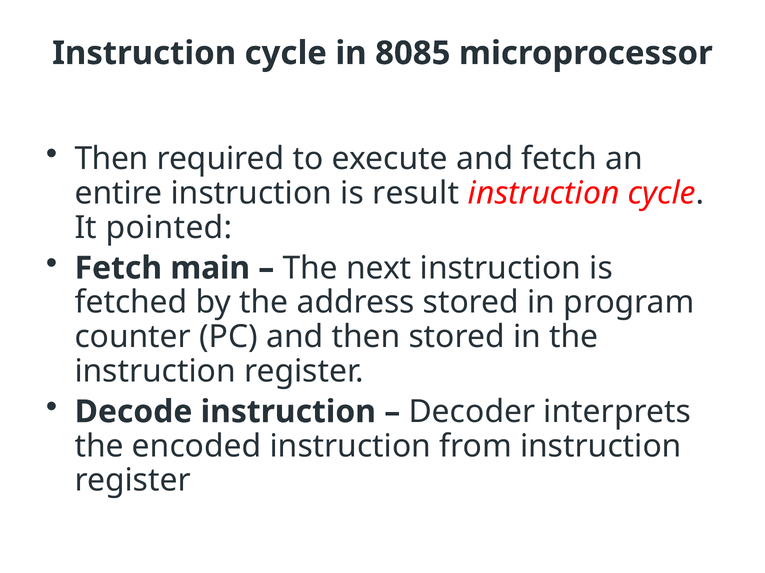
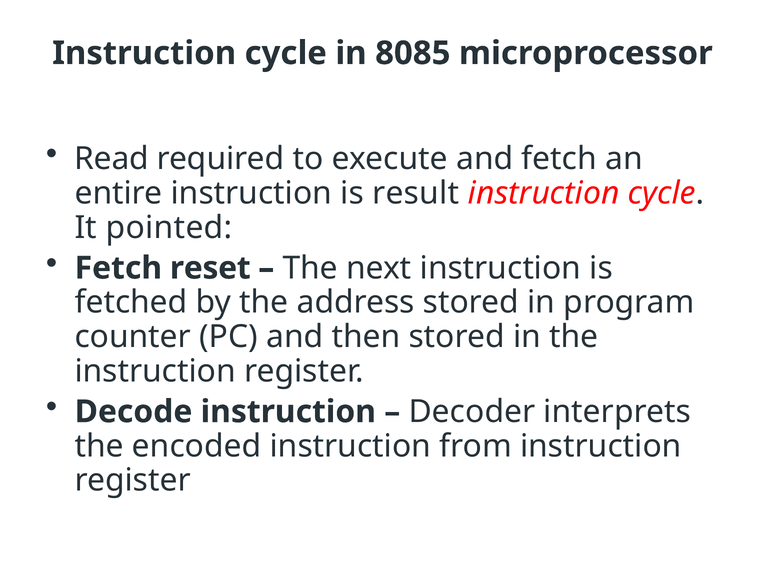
Then at (112, 159): Then -> Read
main: main -> reset
